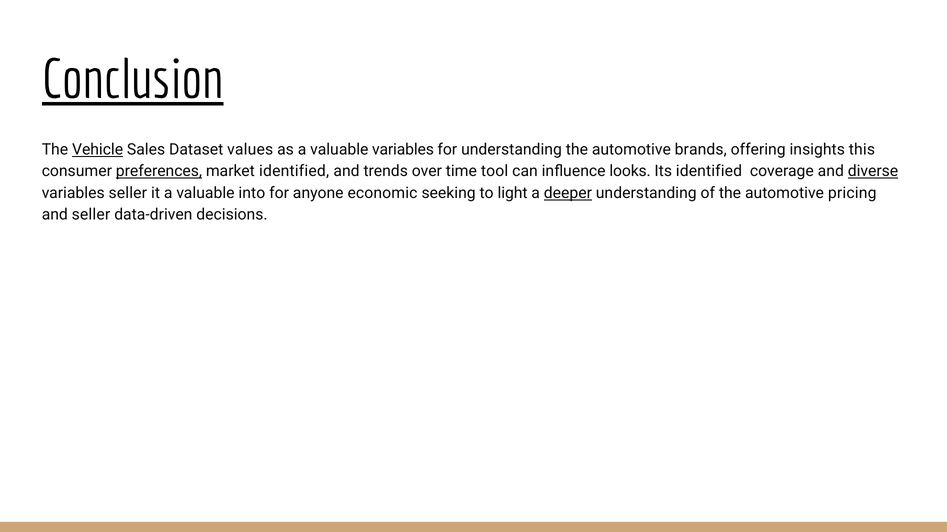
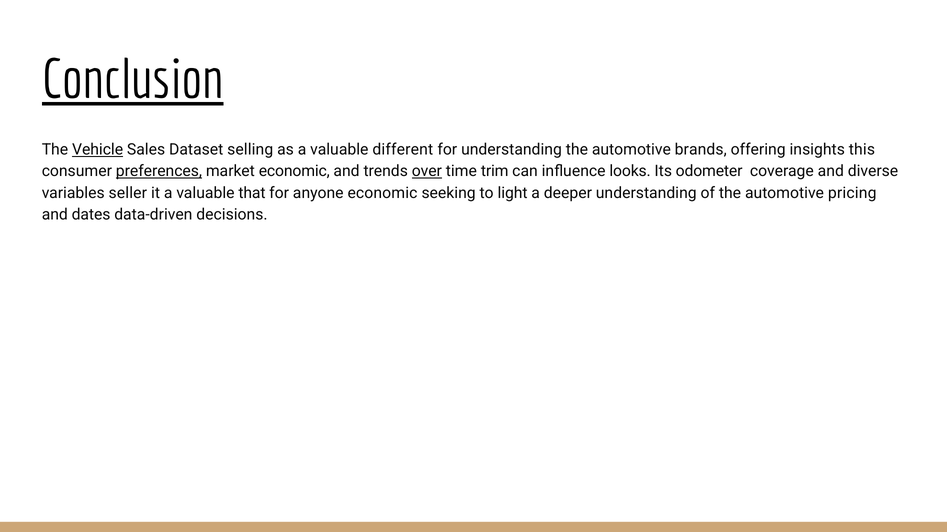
values: values -> selling
valuable variables: variables -> different
market identified: identified -> economic
over underline: none -> present
tool: tool -> trim
Its identified: identified -> odometer
diverse underline: present -> none
into: into -> that
deeper underline: present -> none
and seller: seller -> dates
